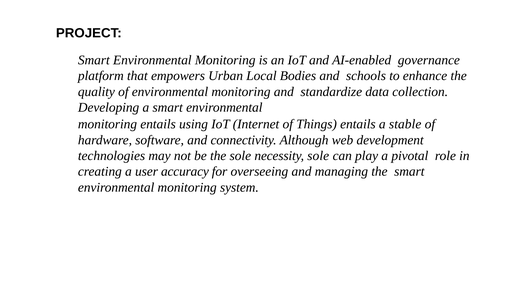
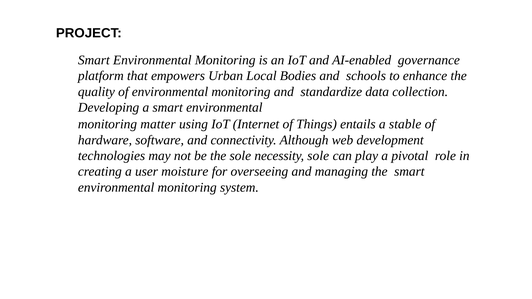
monitoring entails: entails -> matter
accuracy: accuracy -> moisture
